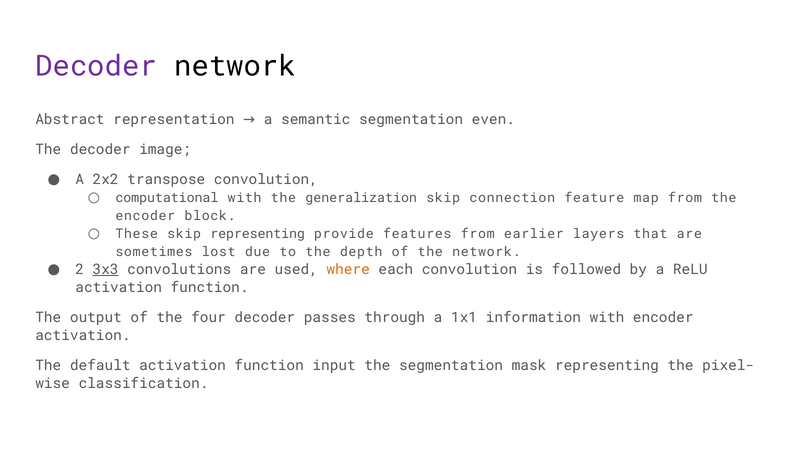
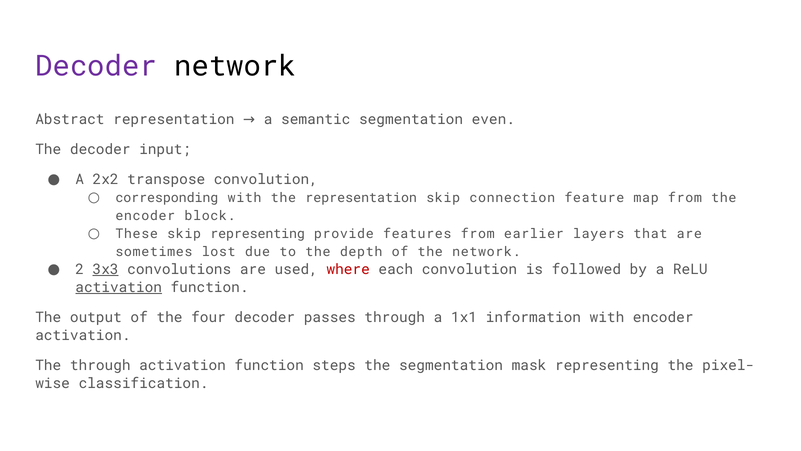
image: image -> input
computational: computational -> corresponding
the generalization: generalization -> representation
where colour: orange -> red
activation at (119, 287) underline: none -> present
The default: default -> through
input: input -> steps
